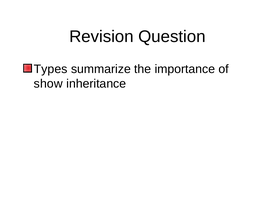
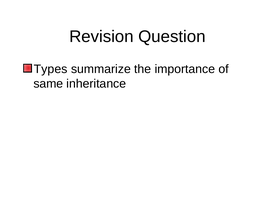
show: show -> same
